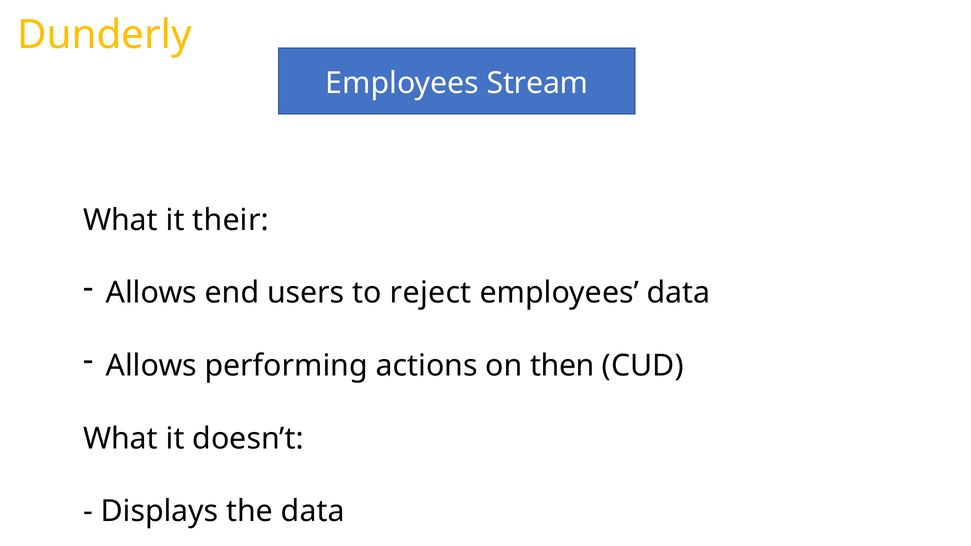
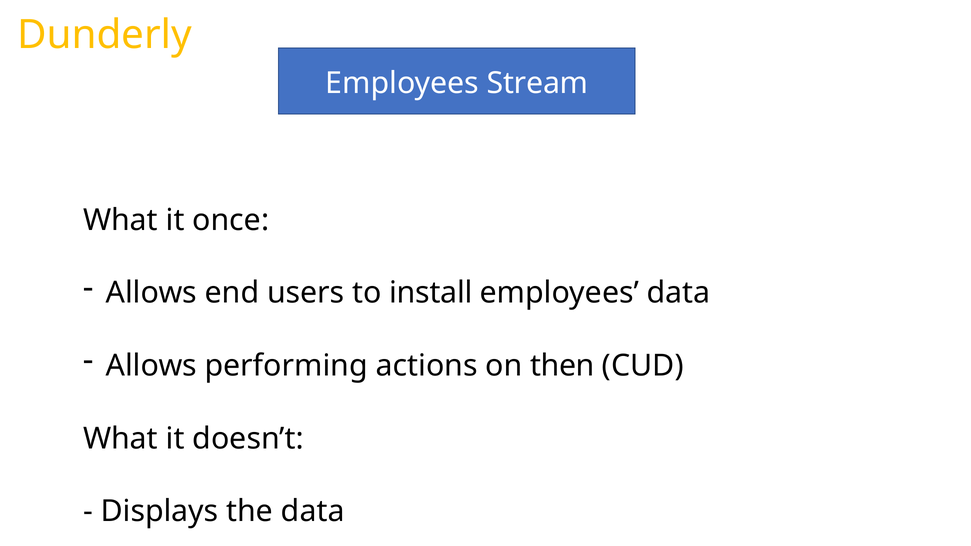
their: their -> once
reject: reject -> install
